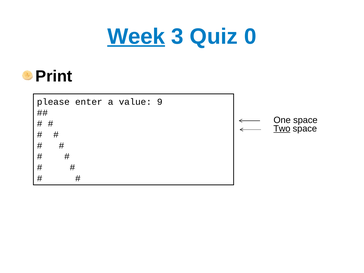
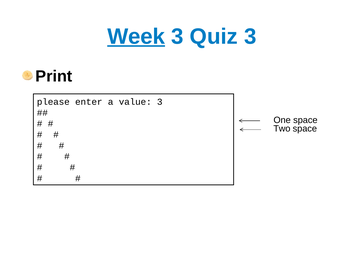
Quiz 0: 0 -> 3
value 9: 9 -> 3
Two underline: present -> none
